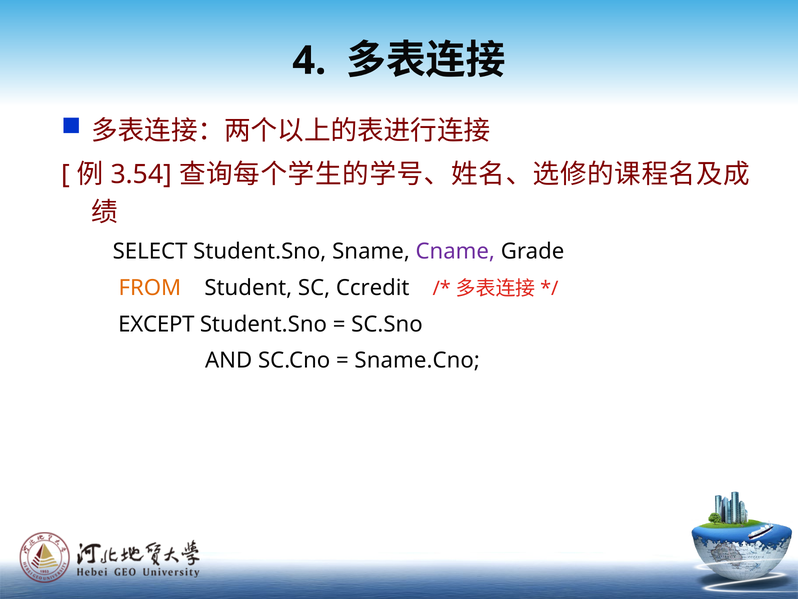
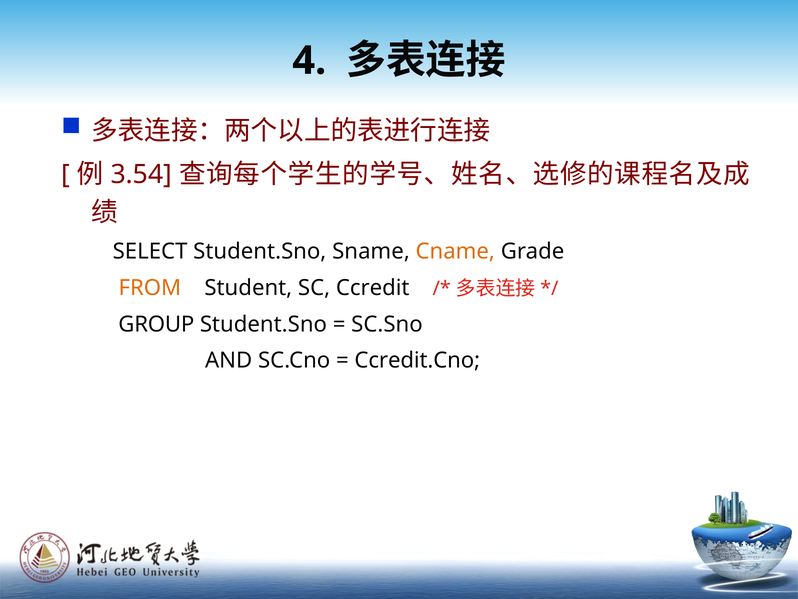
Cname colour: purple -> orange
EXCEPT: EXCEPT -> GROUP
Sname.Cno: Sname.Cno -> Ccredit.Cno
